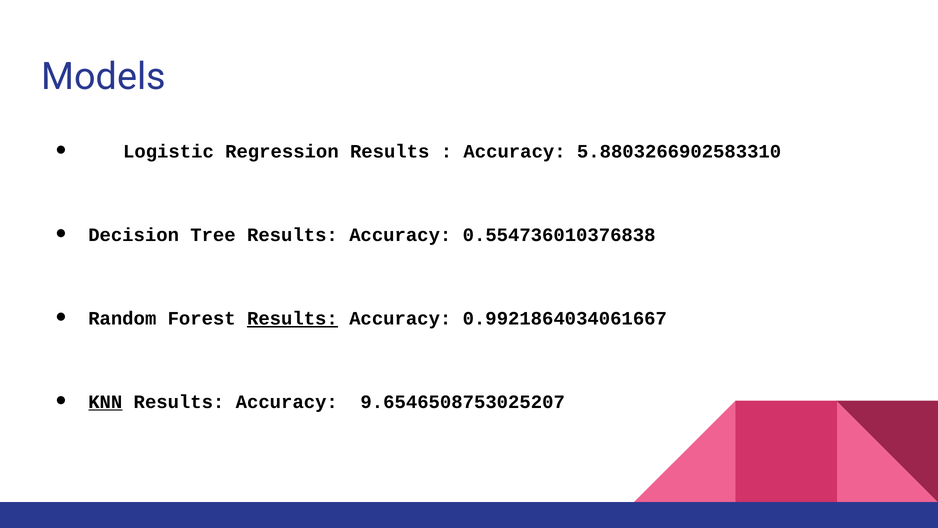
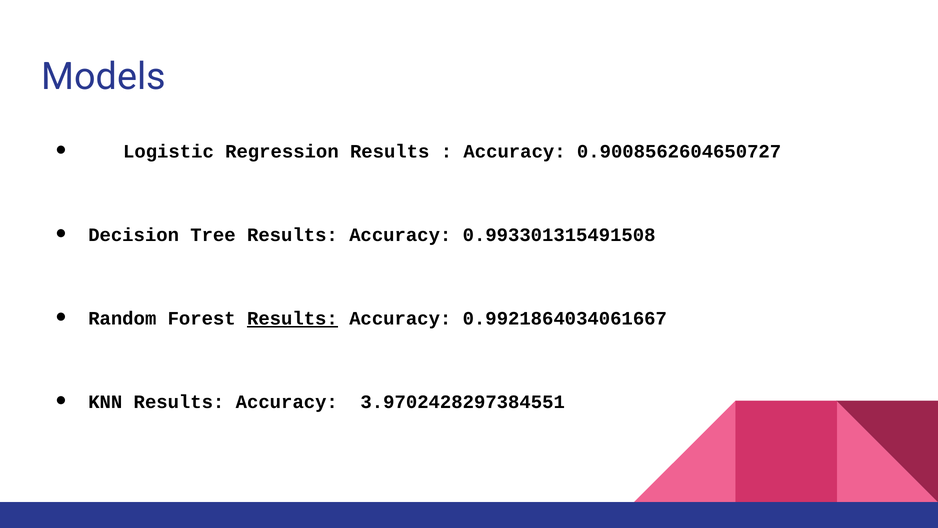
5.8803266902583310: 5.8803266902583310 -> 0.9008562604650727
0.554736010376838: 0.554736010376838 -> 0.993301315491508
KNN underline: present -> none
9.6546508753025207: 9.6546508753025207 -> 3.9702428297384551
